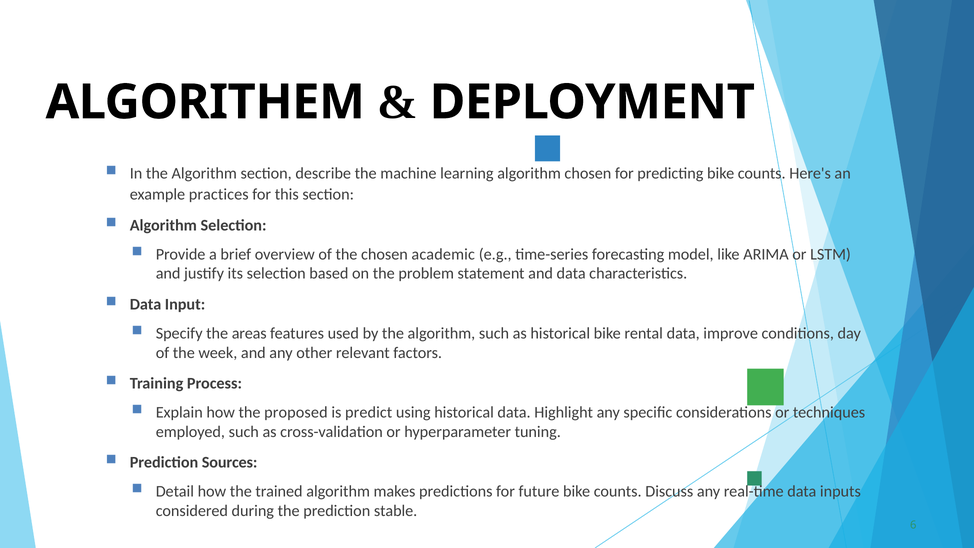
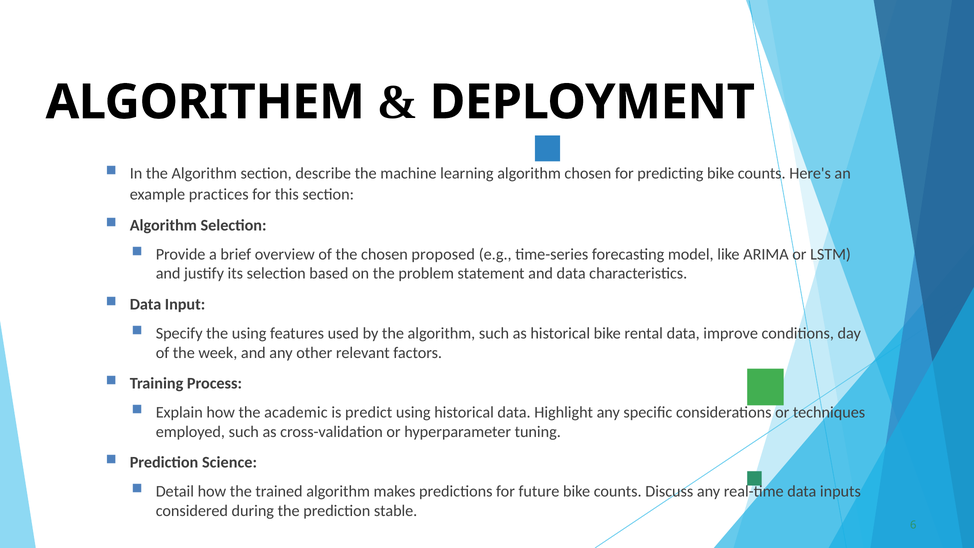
academic: academic -> proposed
the areas: areas -> using
proposed: proposed -> academic
Sources: Sources -> Science
